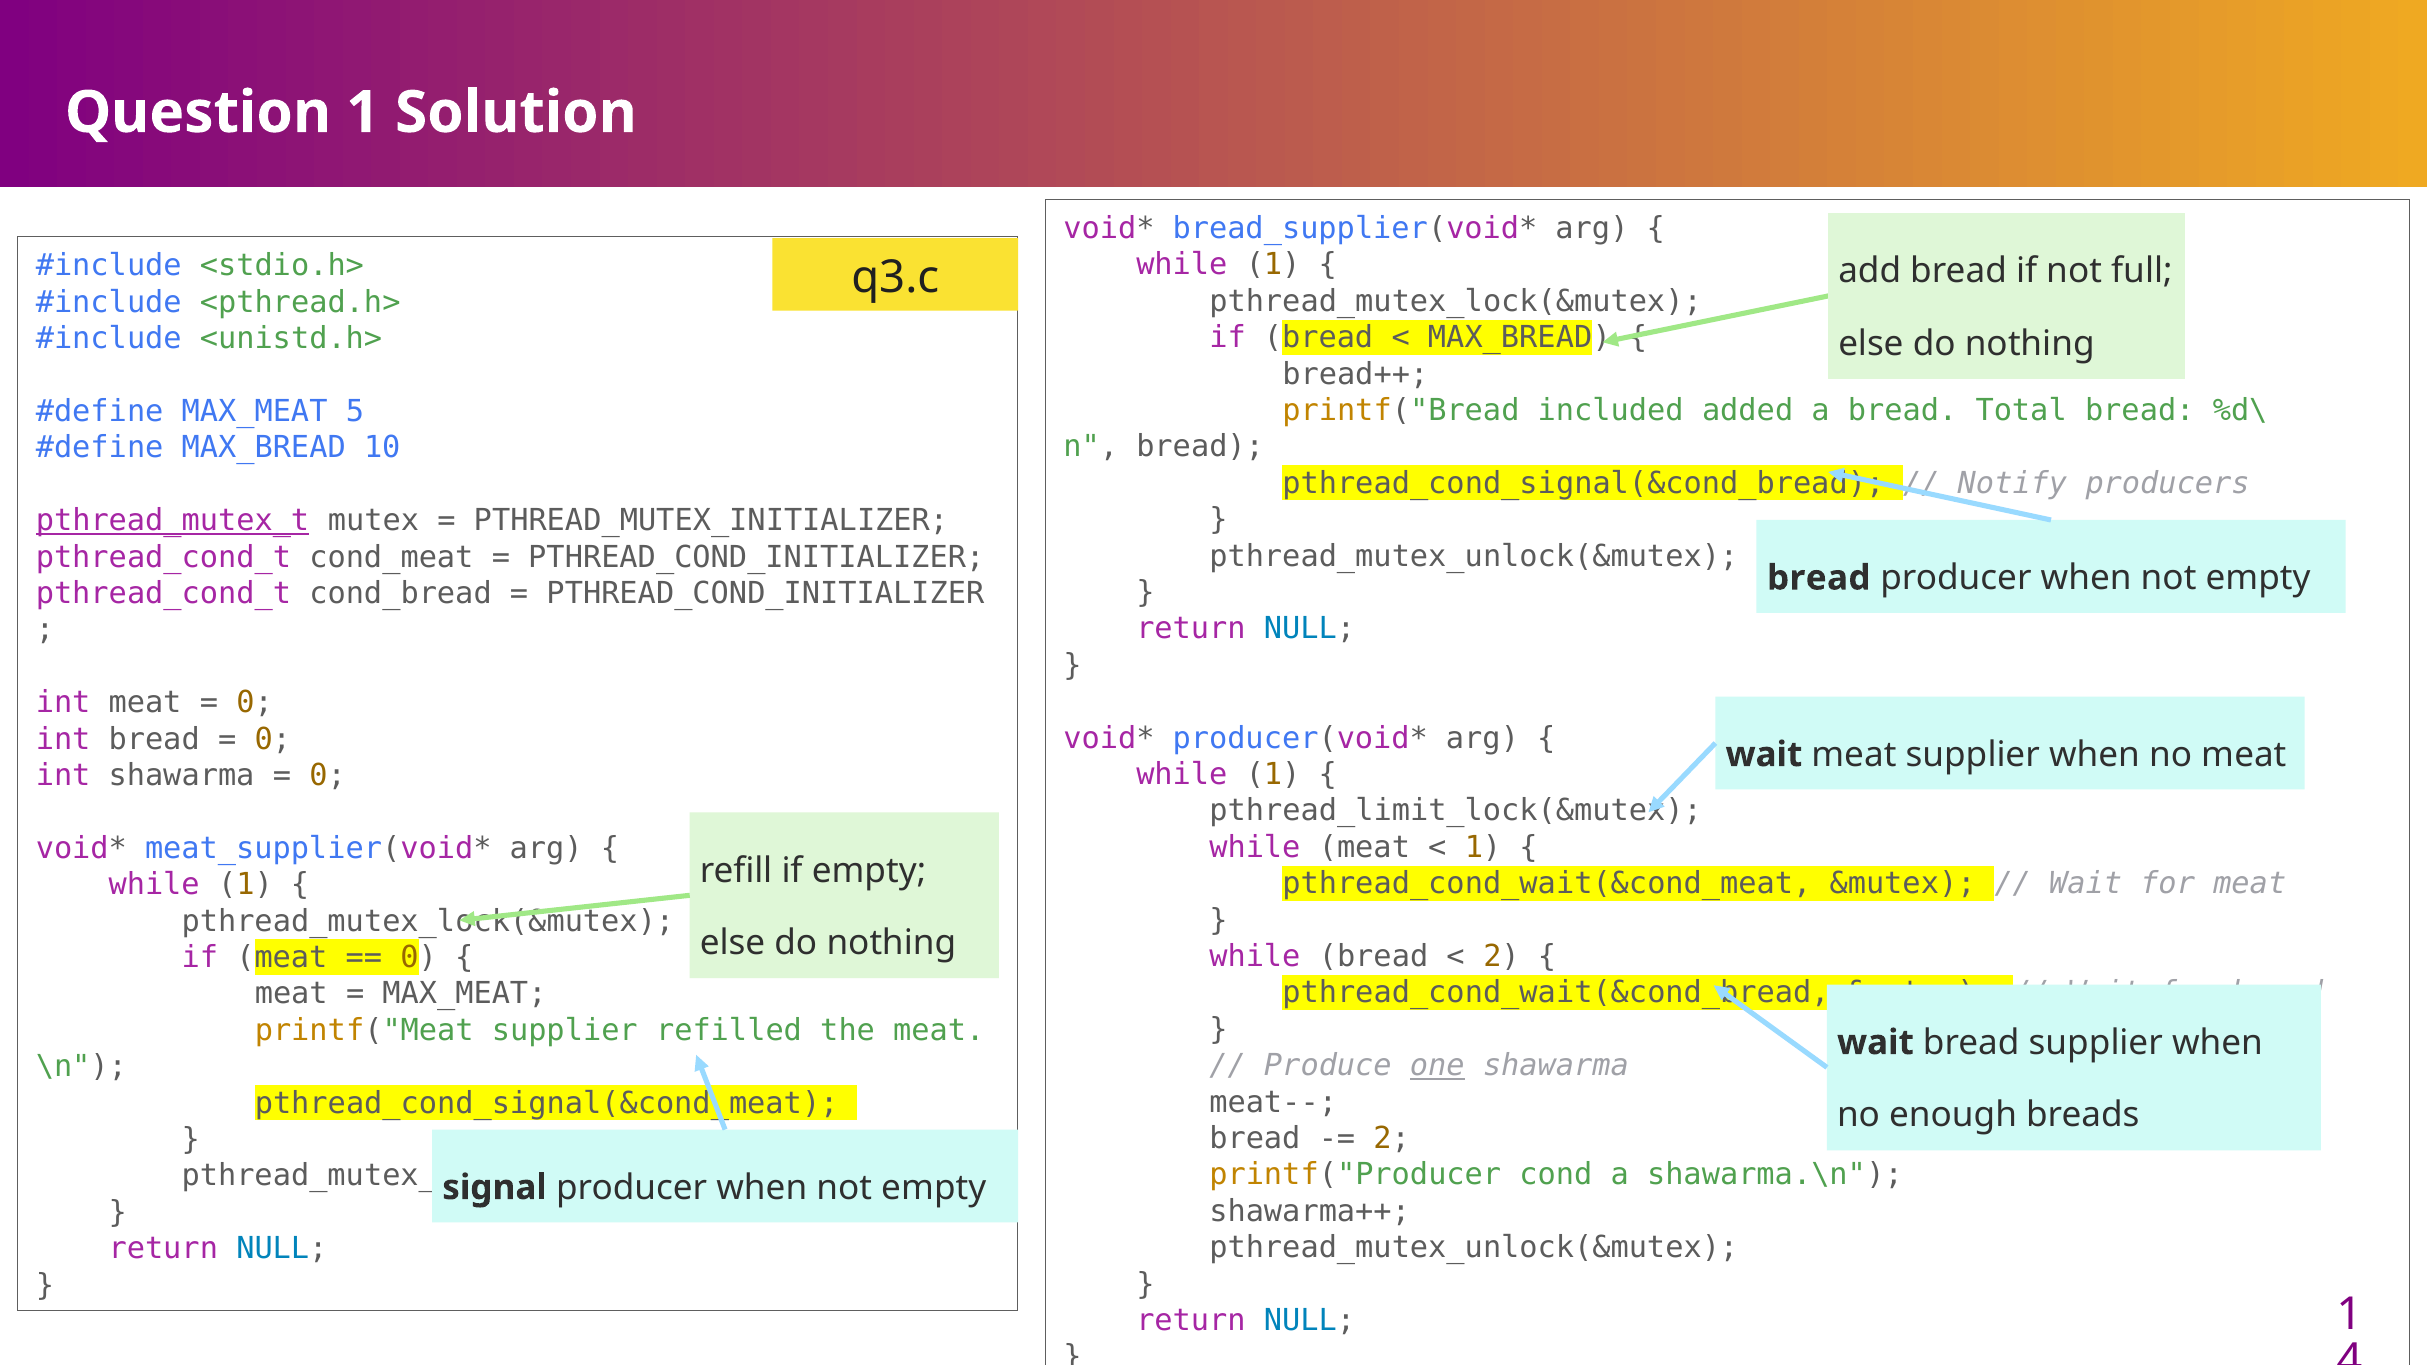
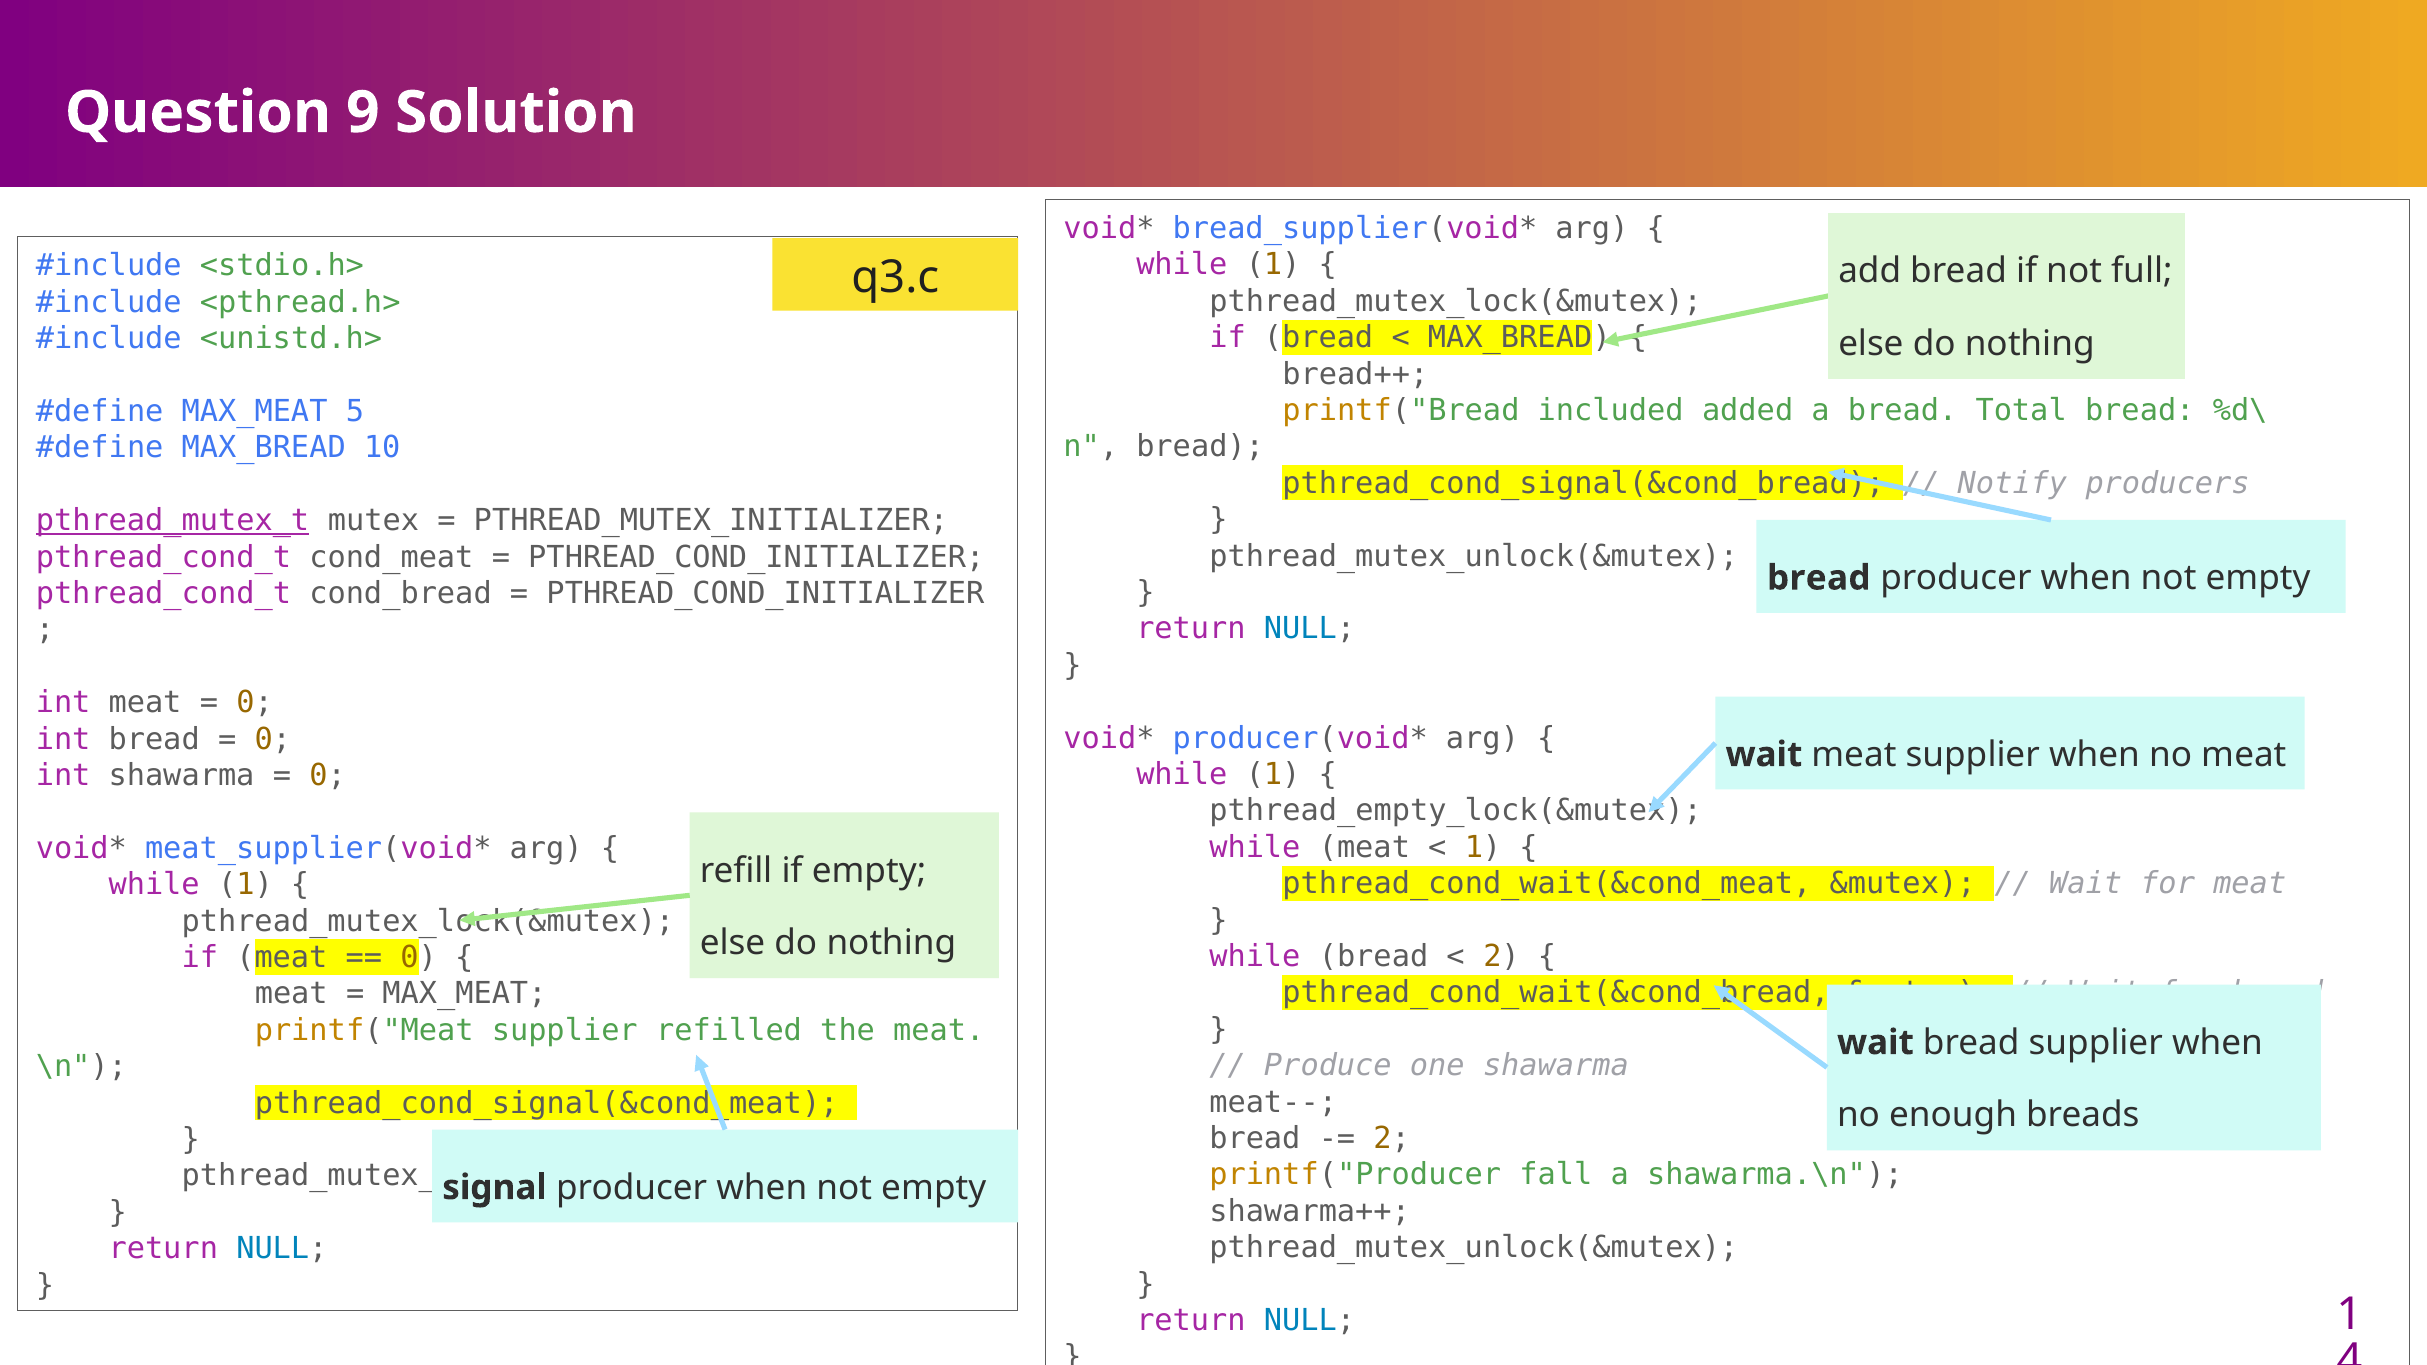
Question 1: 1 -> 9
pthread_limit_lock(&mutex: pthread_limit_lock(&mutex -> pthread_empty_lock(&mutex
one underline: present -> none
cond: cond -> fall
